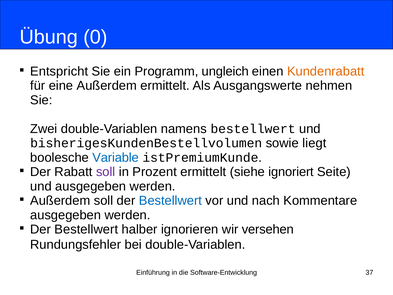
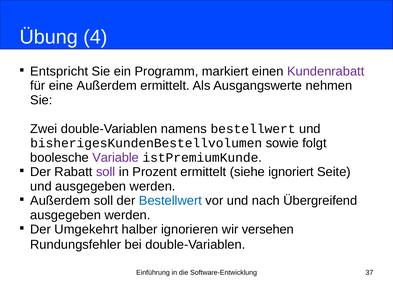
0: 0 -> 4
ungleich: ungleich -> markiert
Kundenrabatt colour: orange -> purple
liegt: liegt -> folgt
Variable colour: blue -> purple
Kommentare: Kommentare -> Übergreifend
Bestellwert at (86, 229): Bestellwert -> Umgekehrt
